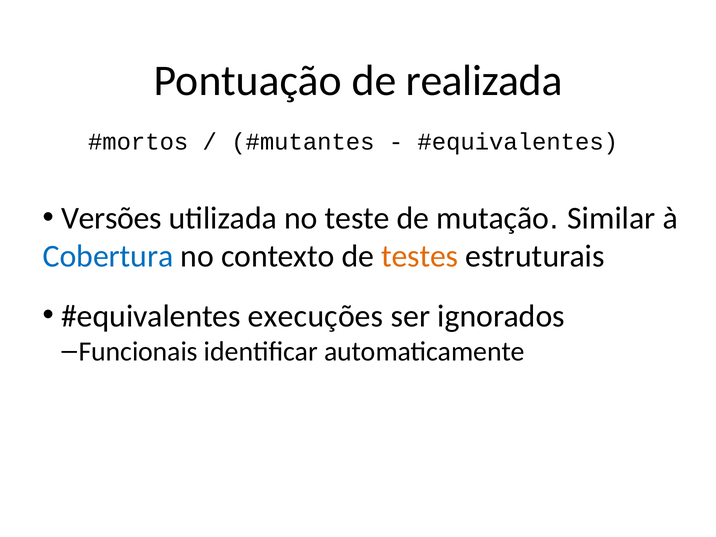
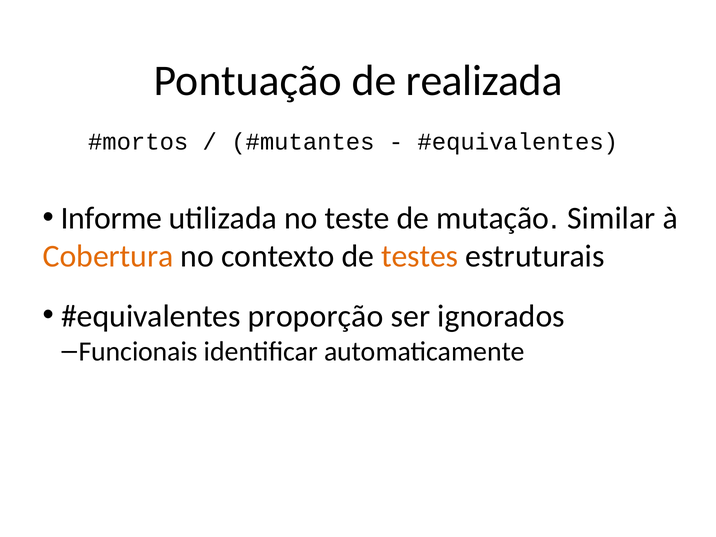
Versões: Versões -> Informe
Cobertura colour: blue -> orange
execuções: execuções -> proporção
